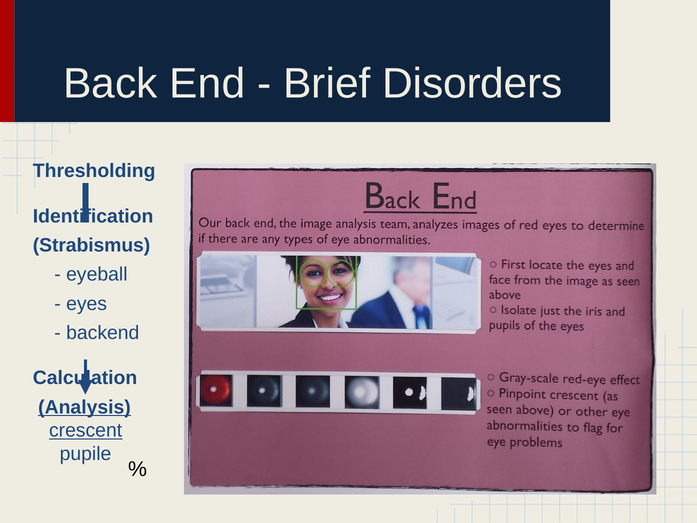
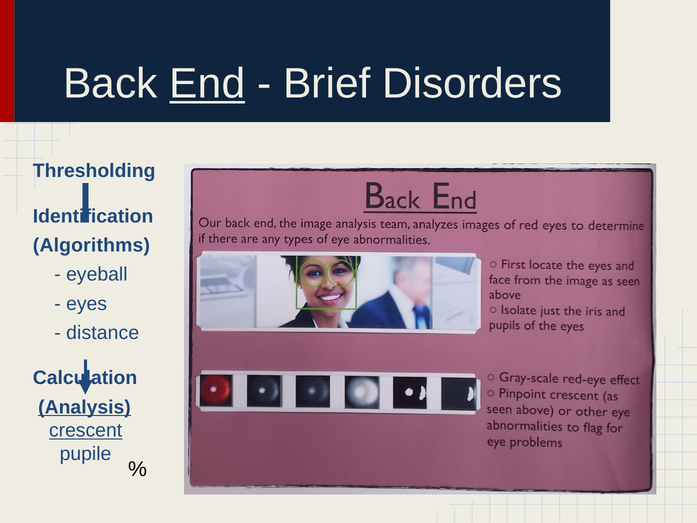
End underline: none -> present
Strabismus: Strabismus -> Algorithms
backend: backend -> distance
